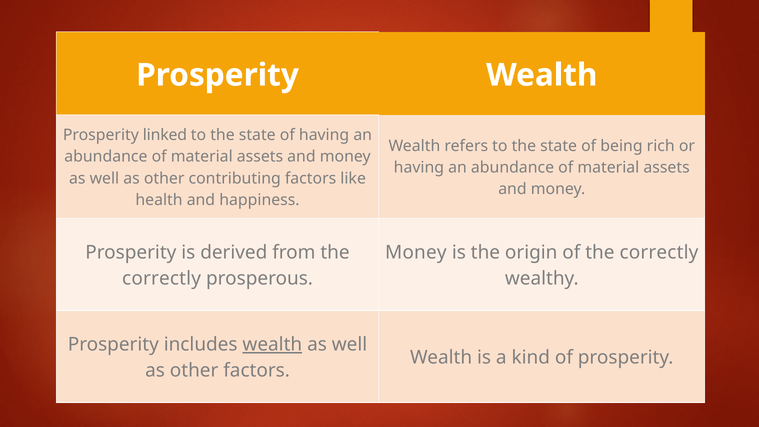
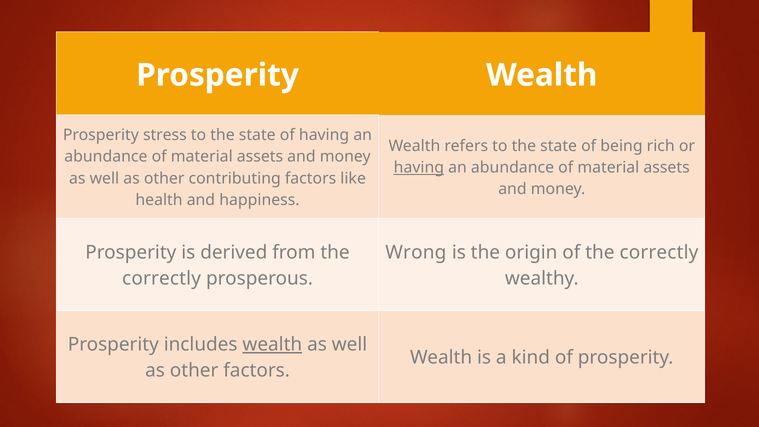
linked: linked -> stress
having at (419, 168) underline: none -> present
Money at (416, 252): Money -> Wrong
